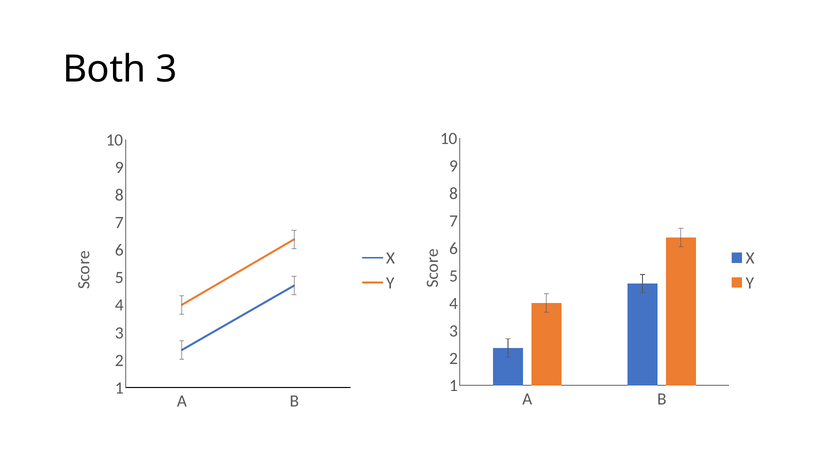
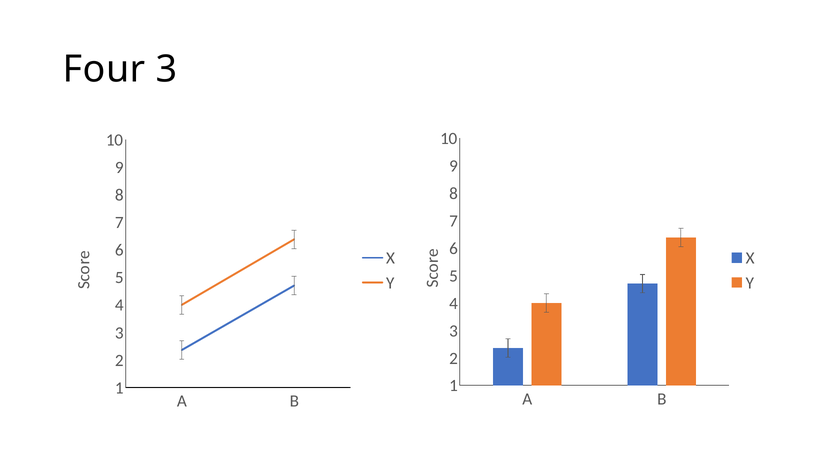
Both: Both -> Four
